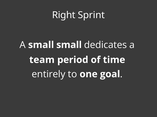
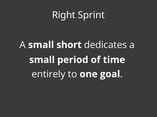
small small: small -> short
team at (42, 60): team -> small
